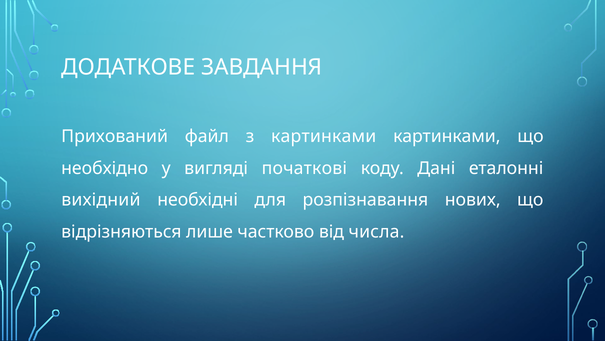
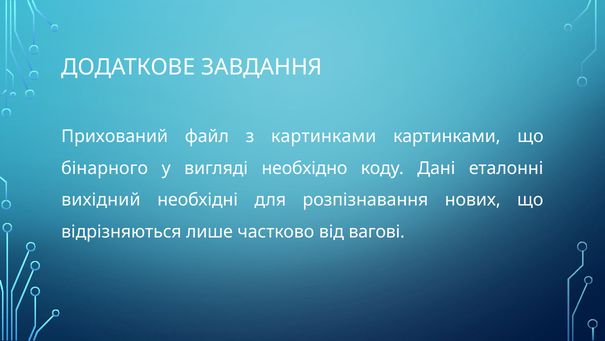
необхідно: необхідно -> бінарного
початкові: початкові -> необхідно
числа: числа -> вагові
